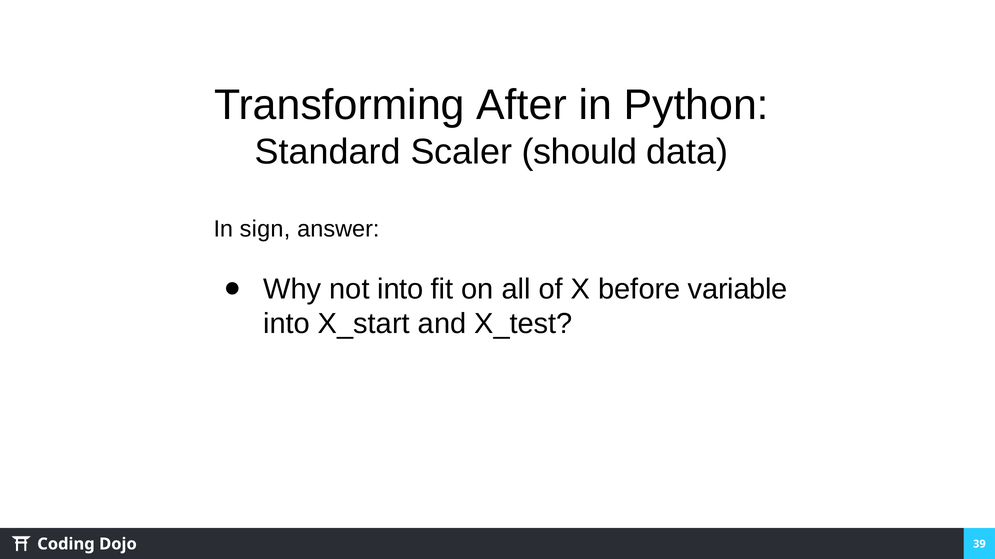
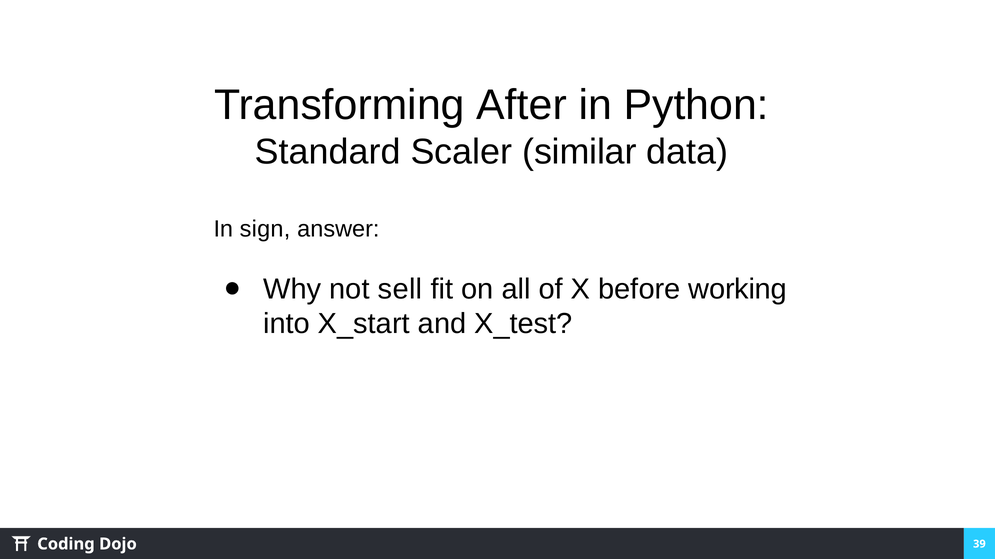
should: should -> similar
not into: into -> sell
variable: variable -> working
